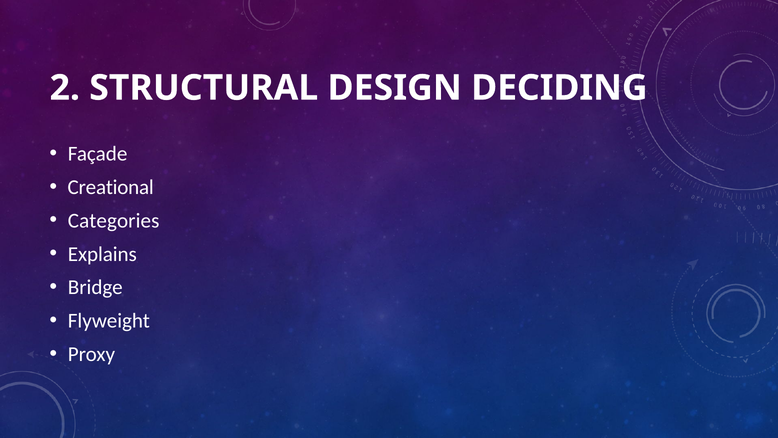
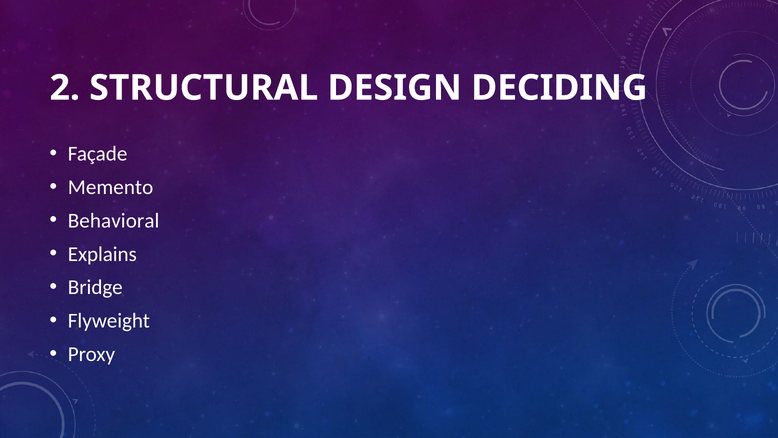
Creational: Creational -> Memento
Categories: Categories -> Behavioral
